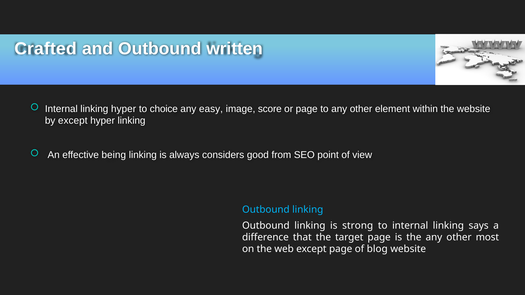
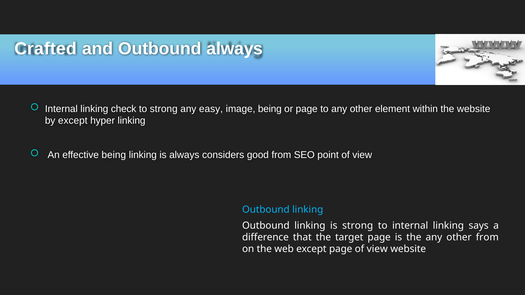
Outbound written: written -> always
linking hyper: hyper -> check
to choice: choice -> strong
image score: score -> being
other most: most -> from
page of blog: blog -> view
